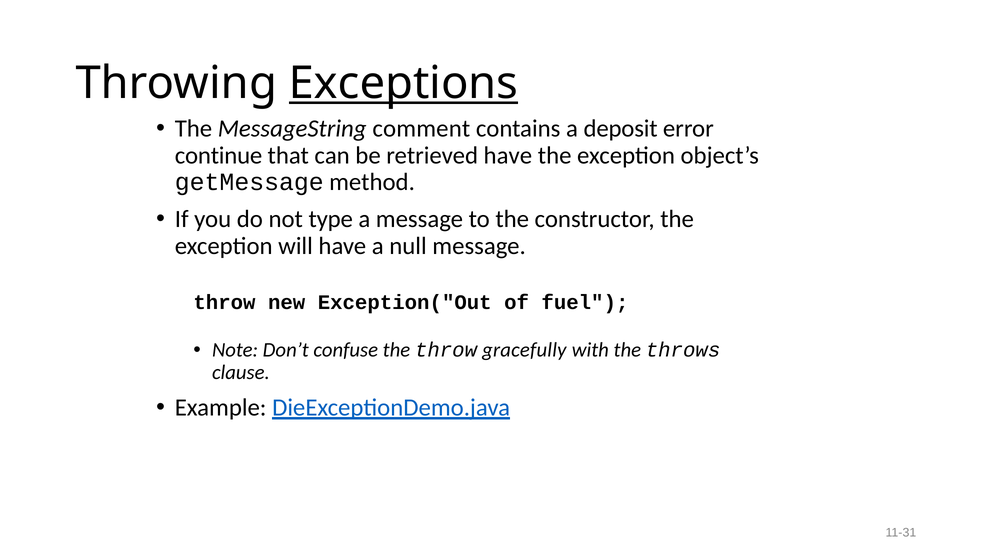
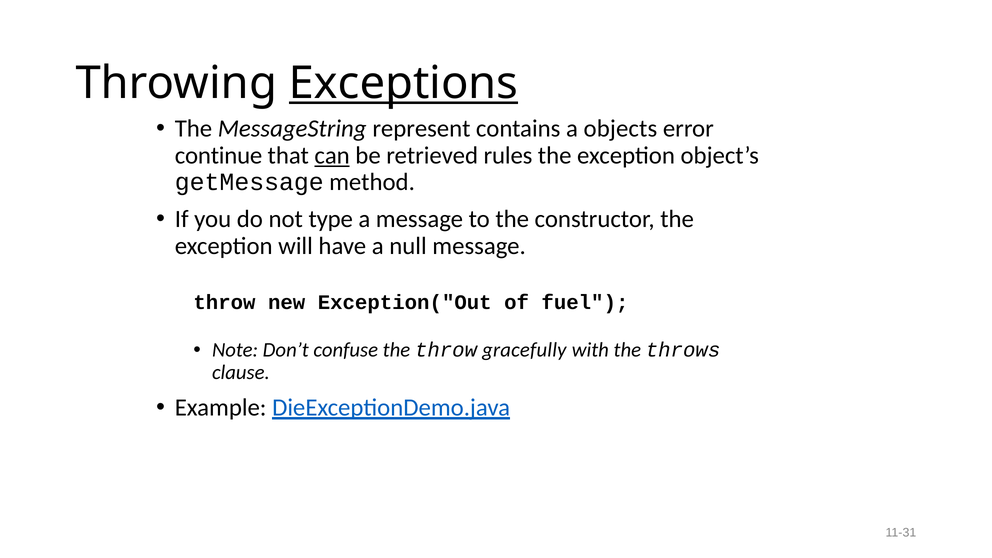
comment: comment -> represent
deposit: deposit -> objects
can underline: none -> present
retrieved have: have -> rules
